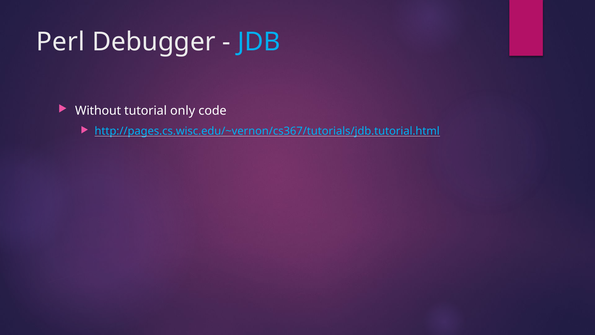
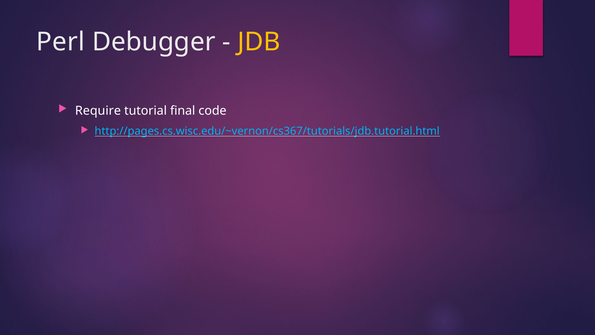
JDB colour: light blue -> yellow
Without: Without -> Require
only: only -> final
